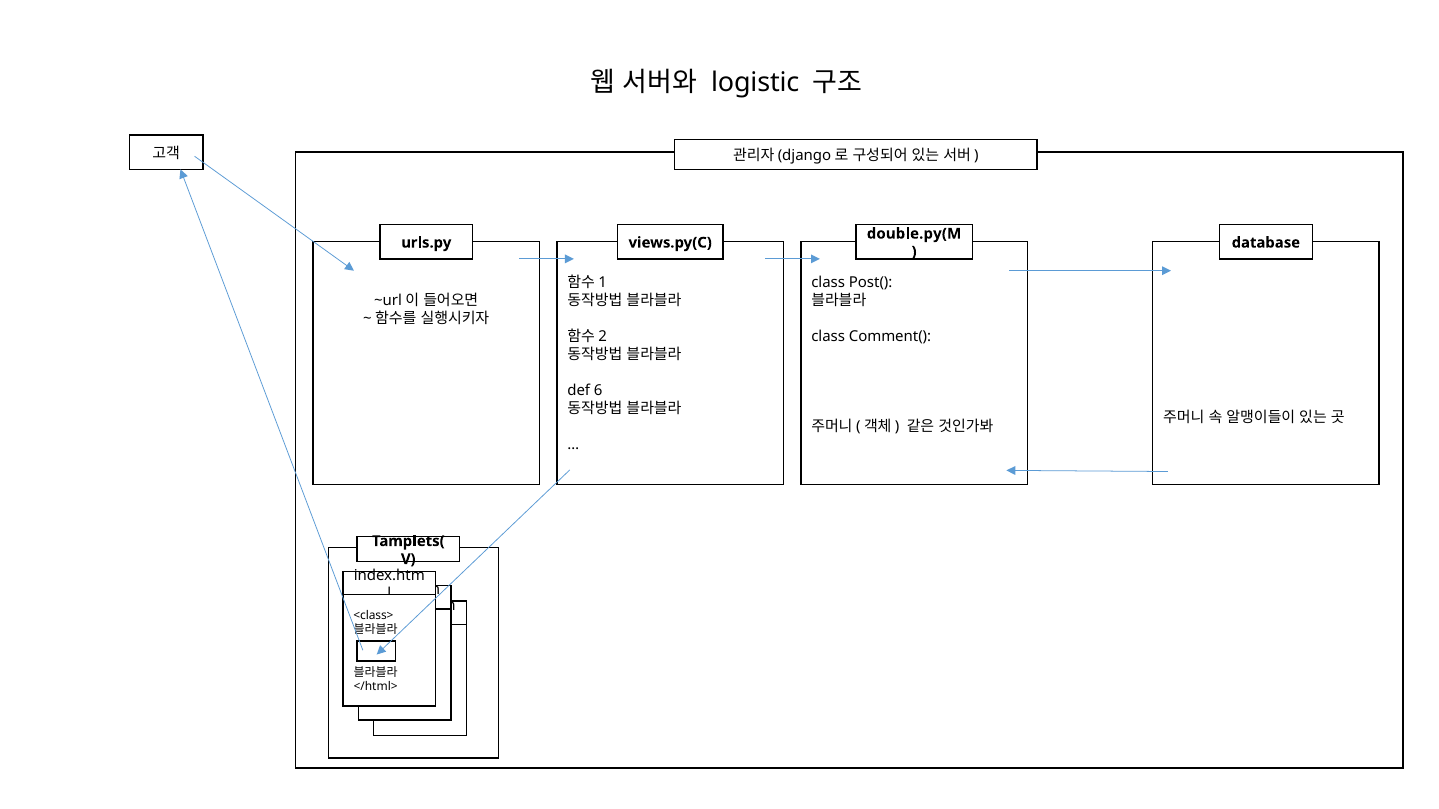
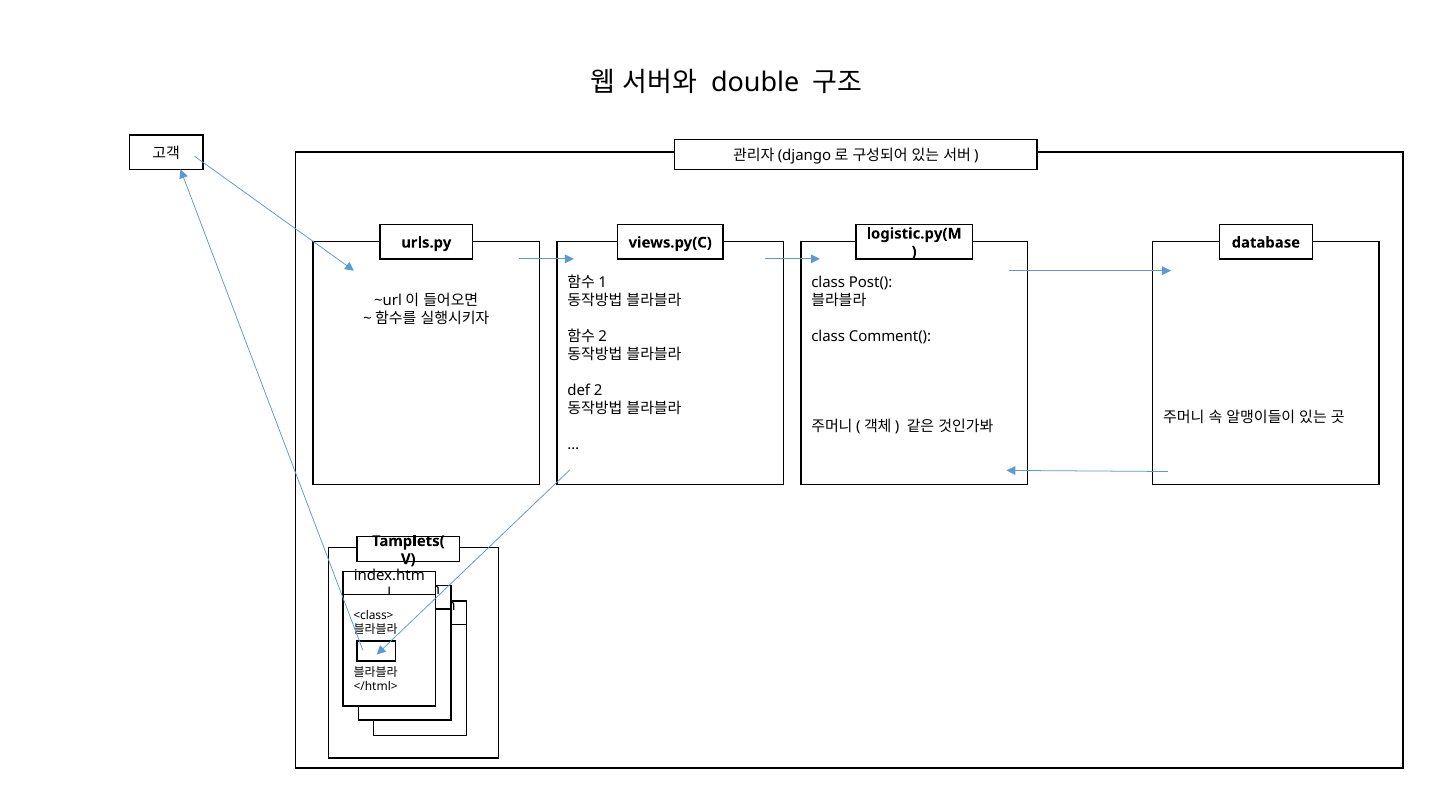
logistic: logistic -> double
double.py(M: double.py(M -> logistic.py(M
6: 6 -> 2
